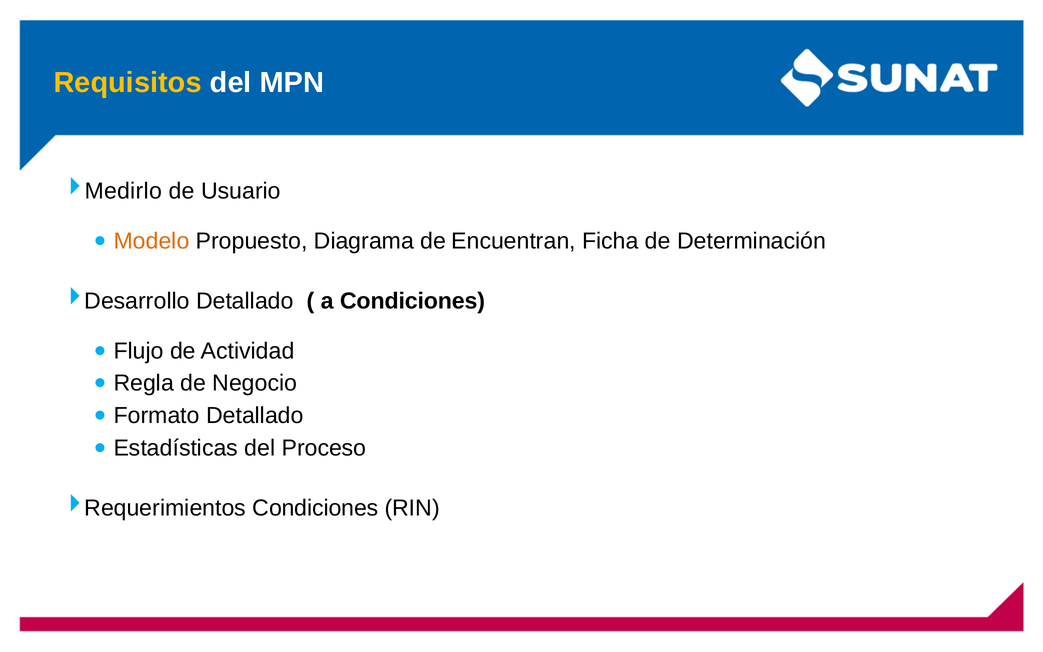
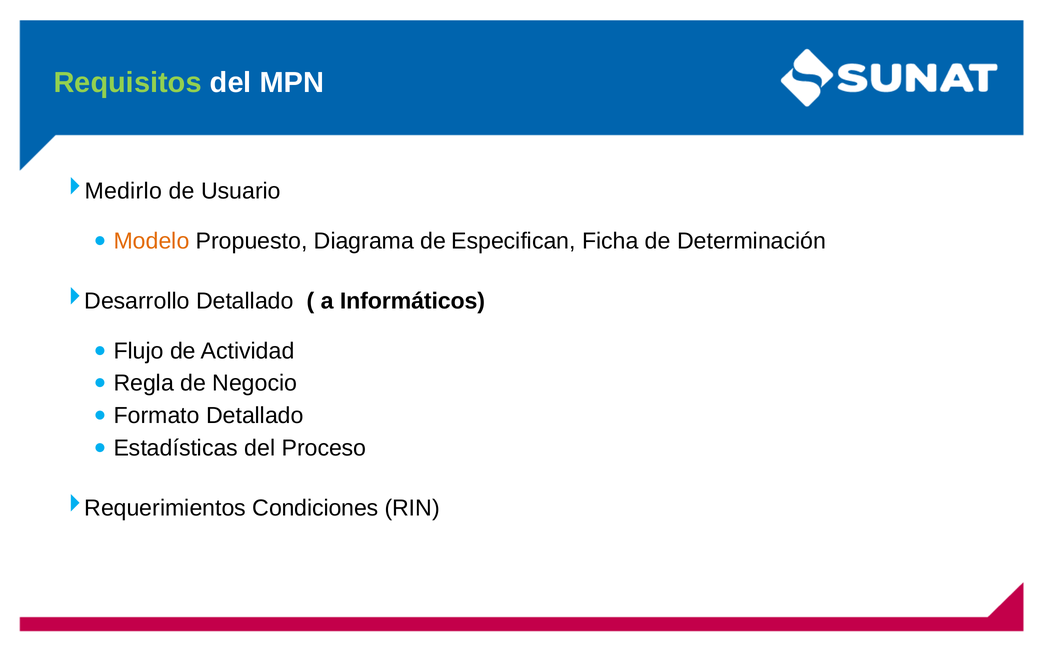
Requisitos colour: yellow -> light green
Encuentran: Encuentran -> Especifican
a Condiciones: Condiciones -> Informáticos
